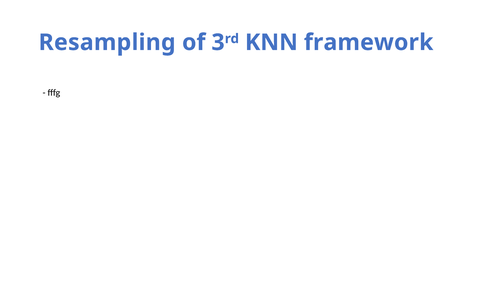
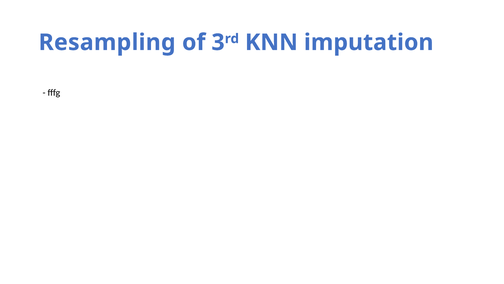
framework: framework -> imputation
